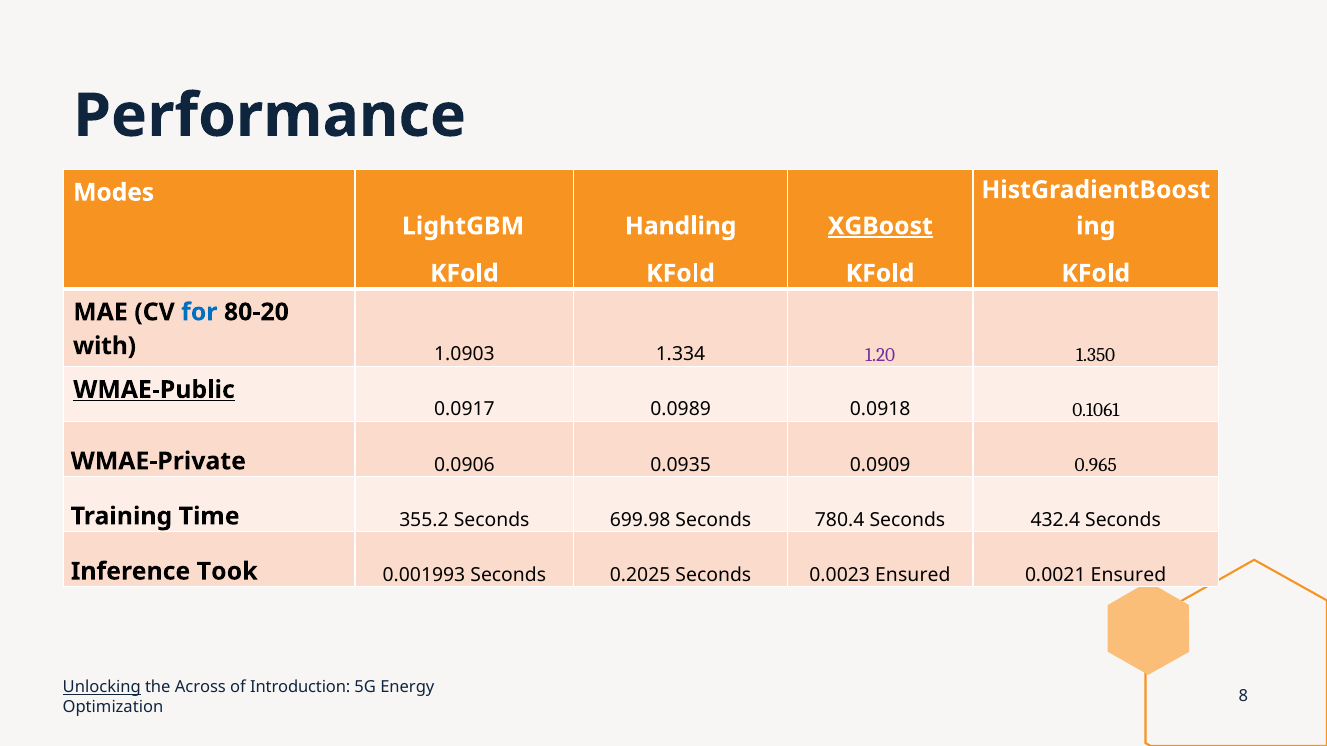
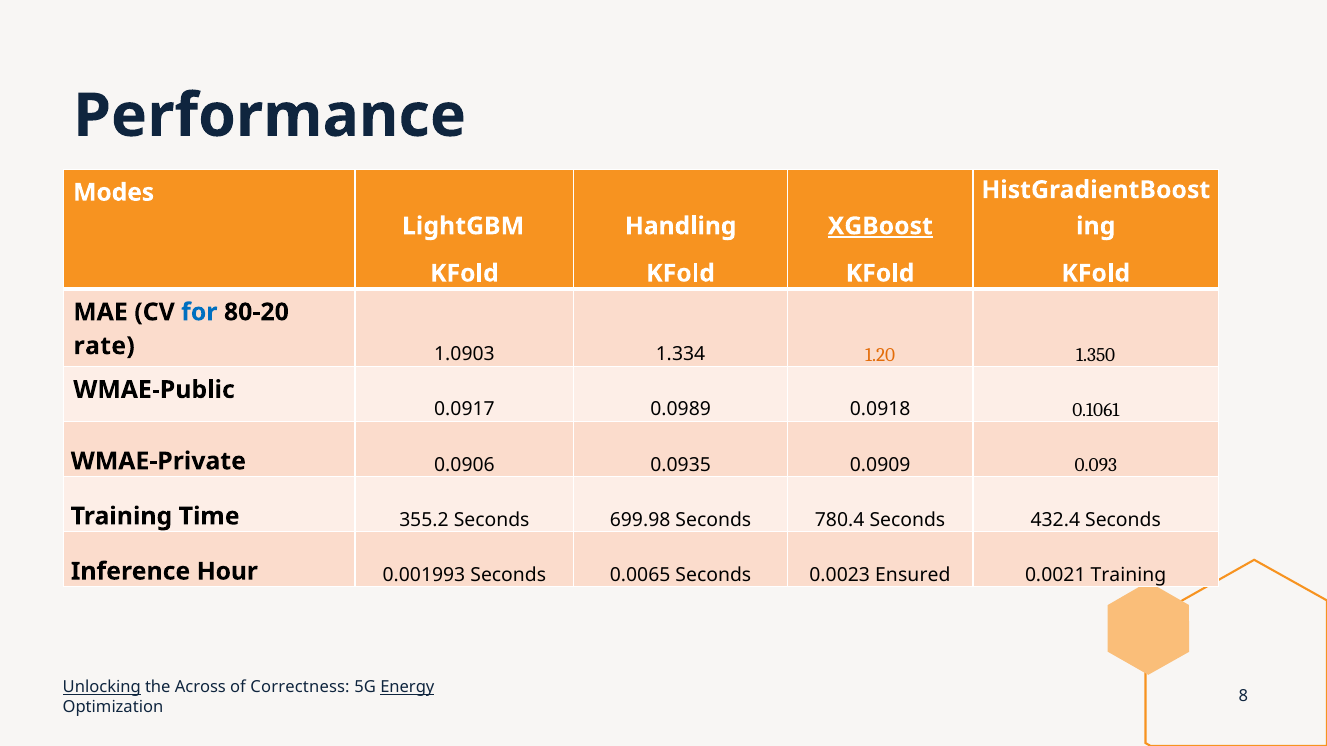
with: with -> rate
1.20 colour: purple -> orange
WMAE-Public underline: present -> none
0.965: 0.965 -> 0.093
Took: Took -> Hour
0.2025: 0.2025 -> 0.0065
0.0021 Ensured: Ensured -> Training
Introduction: Introduction -> Correctness
Energy underline: none -> present
